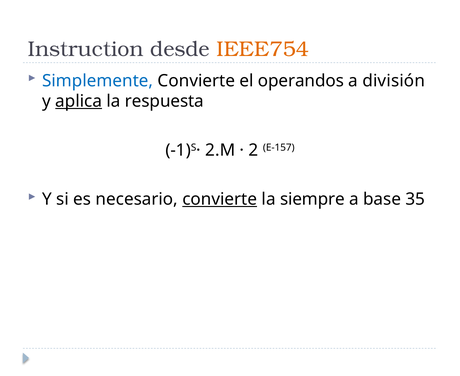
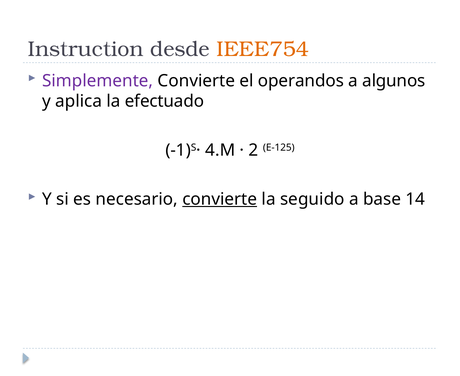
Simplemente colour: blue -> purple
división: división -> algunos
aplica underline: present -> none
respuesta: respuesta -> efectuado
2.M: 2.M -> 4.M
E-157: E-157 -> E-125
siempre: siempre -> seguido
35: 35 -> 14
